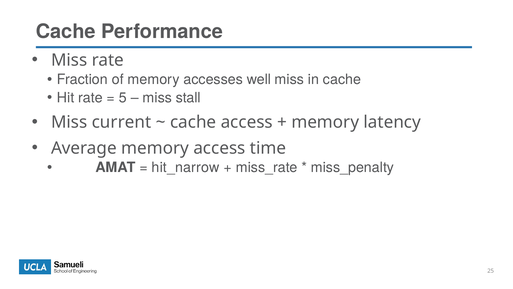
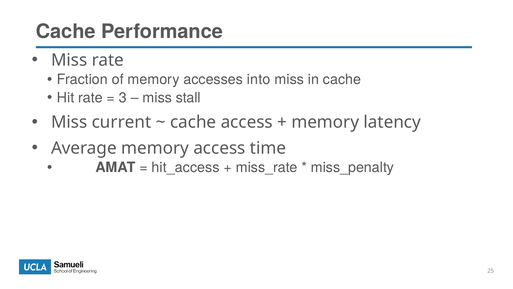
well: well -> into
5: 5 -> 3
hit_narrow: hit_narrow -> hit_access
